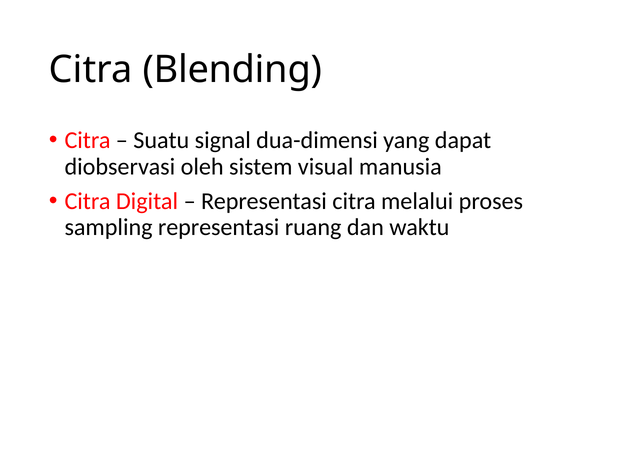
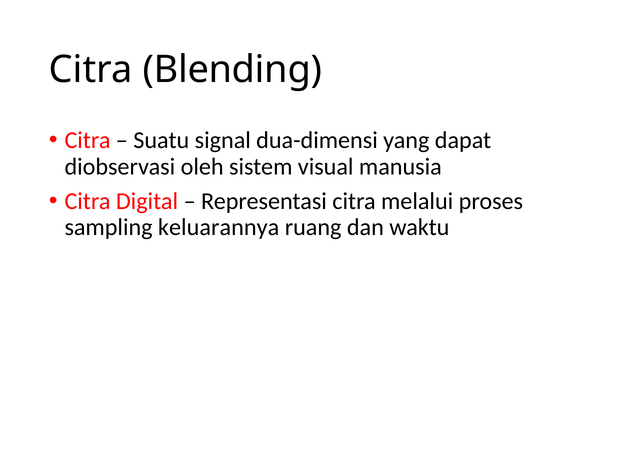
sampling representasi: representasi -> keluarannya
